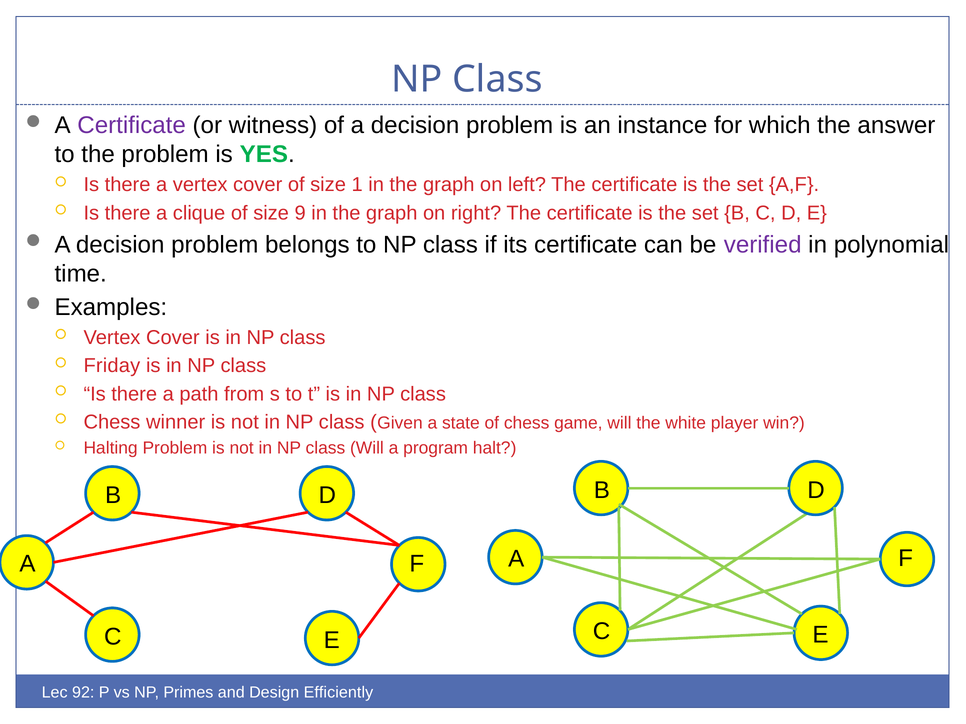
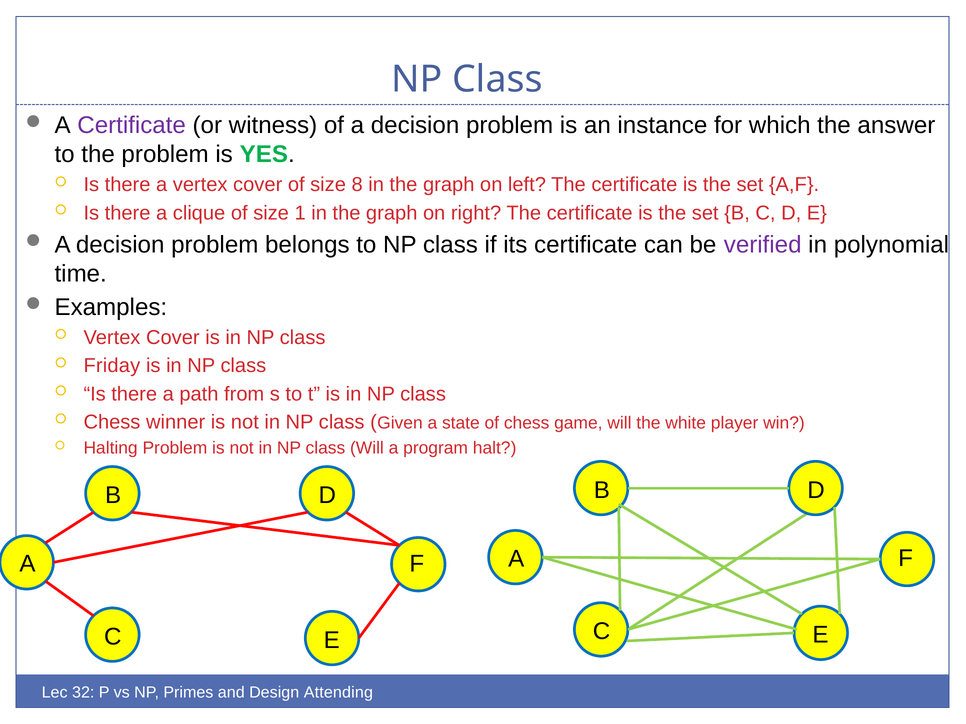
1: 1 -> 8
9: 9 -> 1
92: 92 -> 32
Efficiently: Efficiently -> Attending
